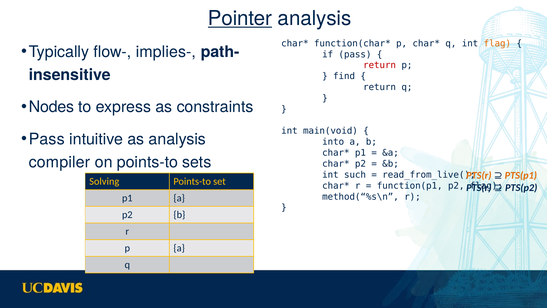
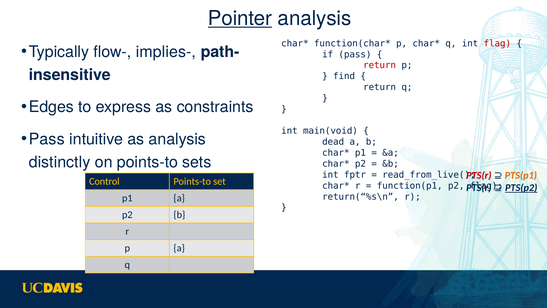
flag at (497, 43) colour: orange -> red
Nodes: Nodes -> Edges
into: into -> dead
compiler: compiler -> distinctly
such: such -> fptr
PTS(r at (479, 175) colour: orange -> red
Solving: Solving -> Control
PTS(p2 underline: none -> present
method(“%s\n: method(“%s\n -> return(“%s\n
